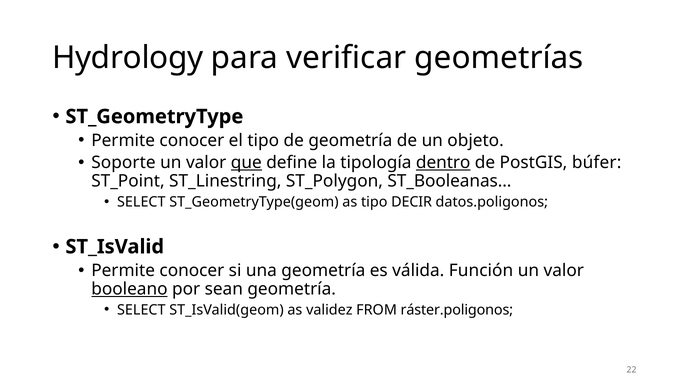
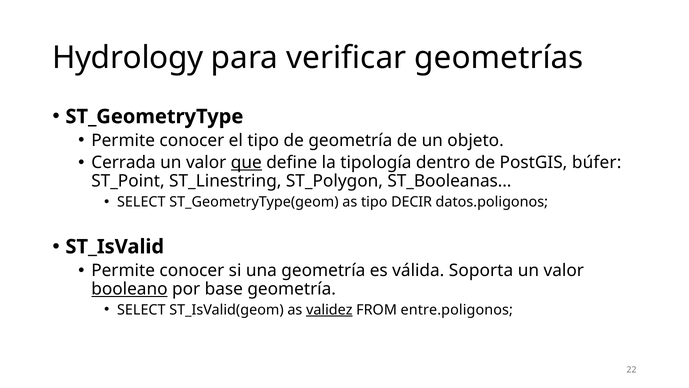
Soporte: Soporte -> Cerrada
dentro underline: present -> none
Función: Función -> Soporta
sean: sean -> base
validez underline: none -> present
ráster.poligonos: ráster.poligonos -> entre.poligonos
